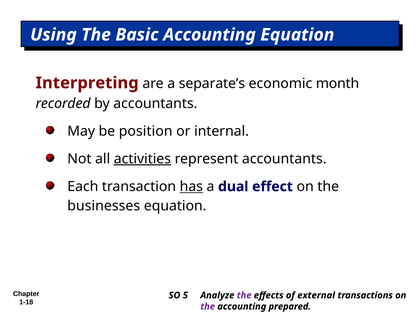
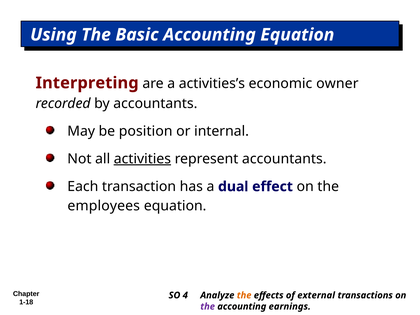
separate’s: separate’s -> activities’s
month: month -> owner
has underline: present -> none
businesses: businesses -> employees
5: 5 -> 4
the at (244, 295) colour: purple -> orange
prepared: prepared -> earnings
